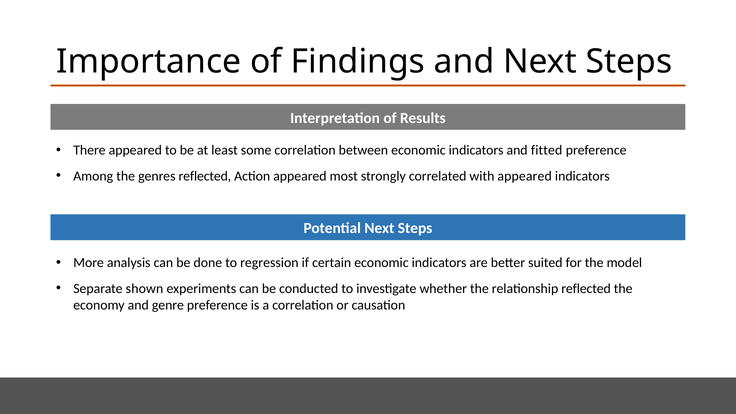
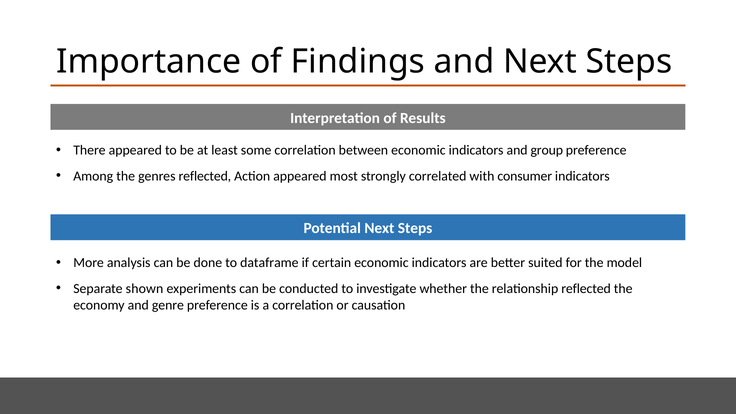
fitted: fitted -> group
with appeared: appeared -> consumer
regression: regression -> dataframe
